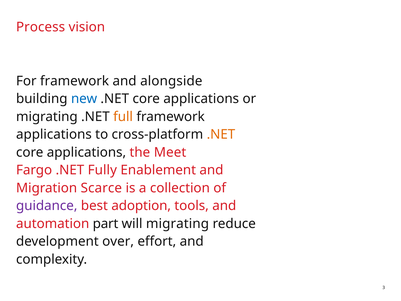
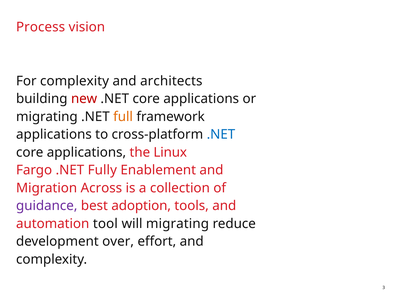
For framework: framework -> complexity
alongside: alongside -> architects
new colour: blue -> red
.NET at (221, 134) colour: orange -> blue
Meet: Meet -> Linux
Scarce: Scarce -> Across
part: part -> tool
